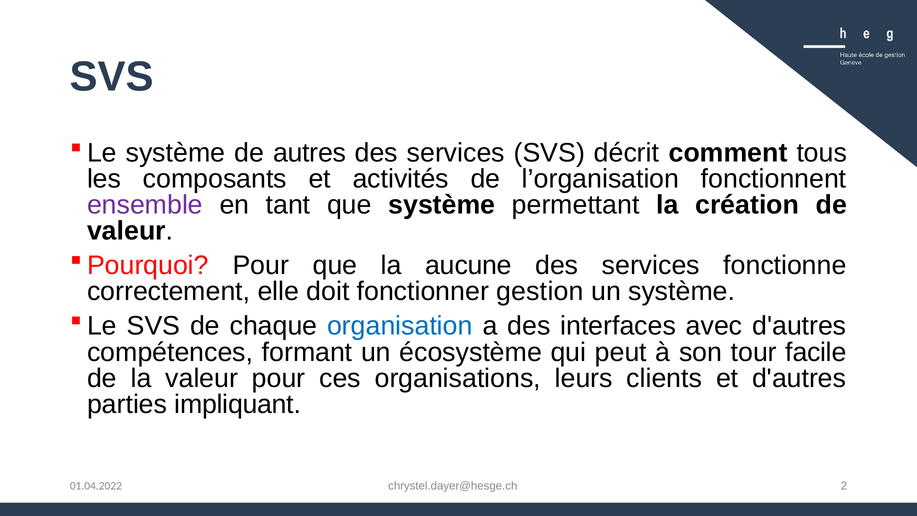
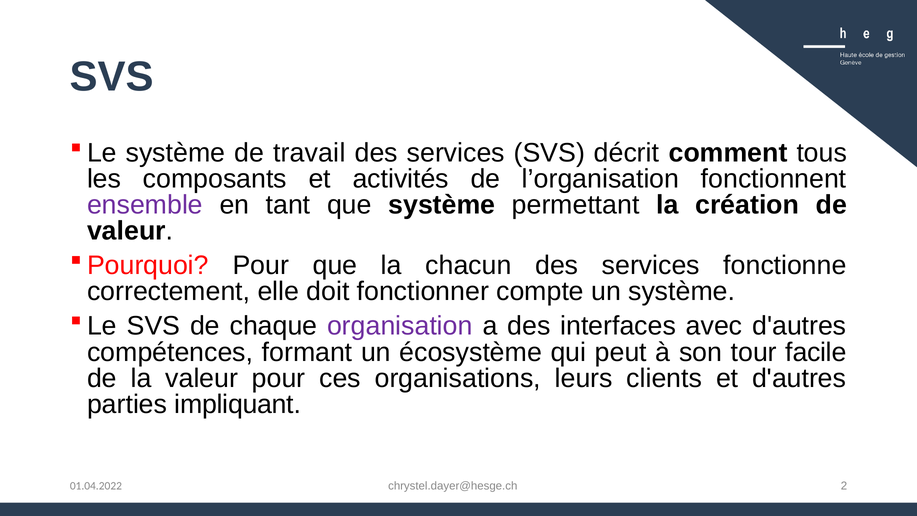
autres: autres -> travail
aucune: aucune -> chacun
gestion: gestion -> compte
organisation colour: blue -> purple
